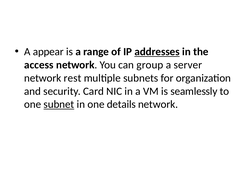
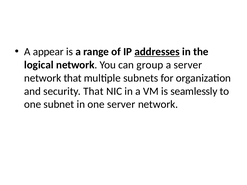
access: access -> logical
network rest: rest -> that
security Card: Card -> That
subnet underline: present -> none
one details: details -> server
